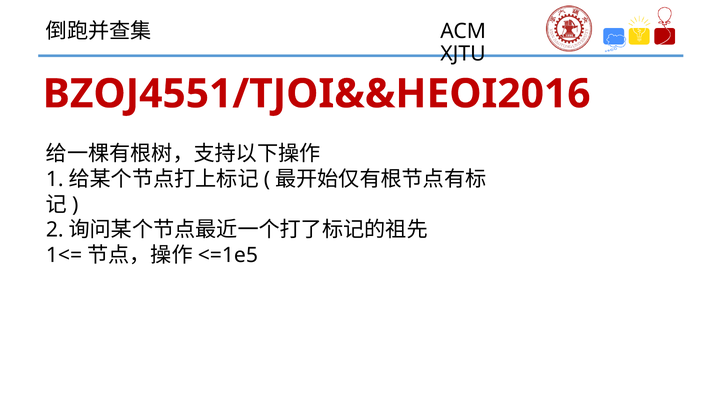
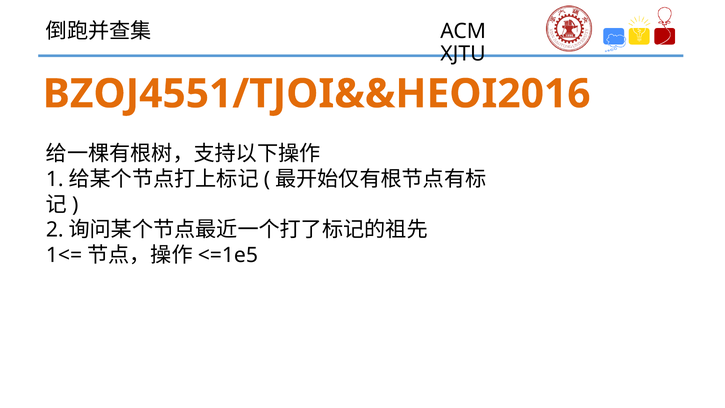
BZOJ4551/TJOI&&HEOI2016 colour: red -> orange
